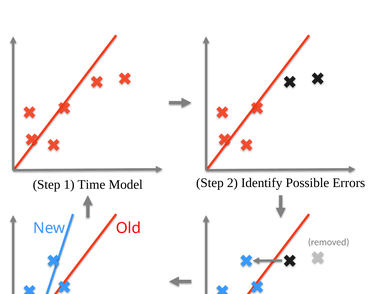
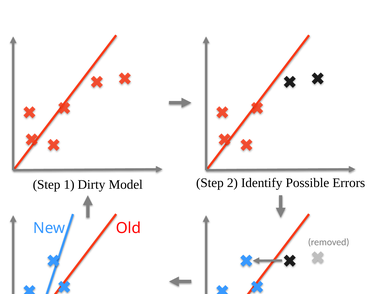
Time: Time -> Dirty
